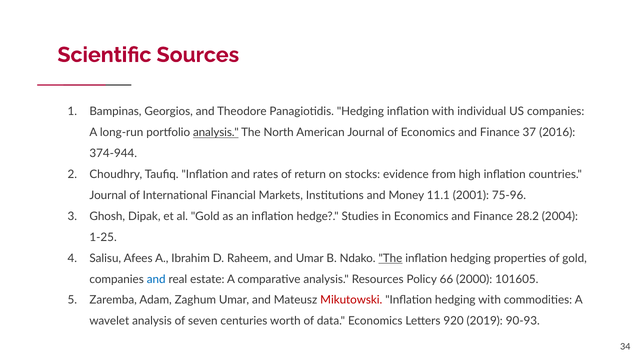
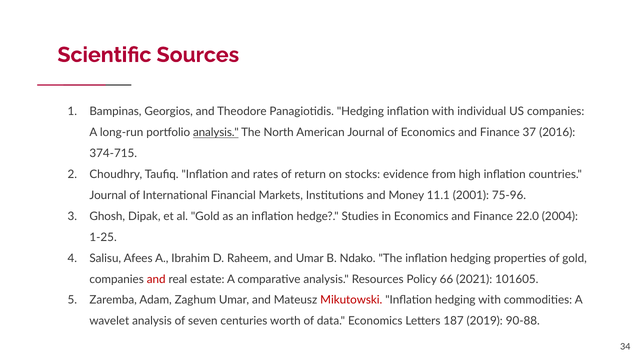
374-944: 374-944 -> 374-715
28.2: 28.2 -> 22.0
The at (390, 259) underline: present -> none
and at (156, 280) colour: blue -> red
2000: 2000 -> 2021
920: 920 -> 187
90-93: 90-93 -> 90-88
